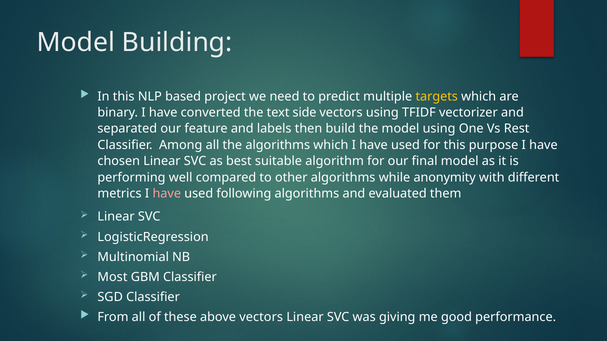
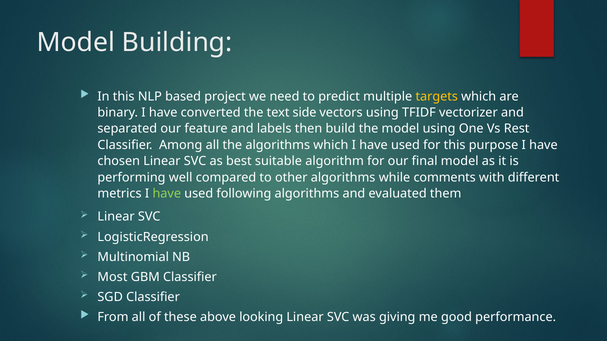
anonymity: anonymity -> comments
have at (167, 194) colour: pink -> light green
above vectors: vectors -> looking
